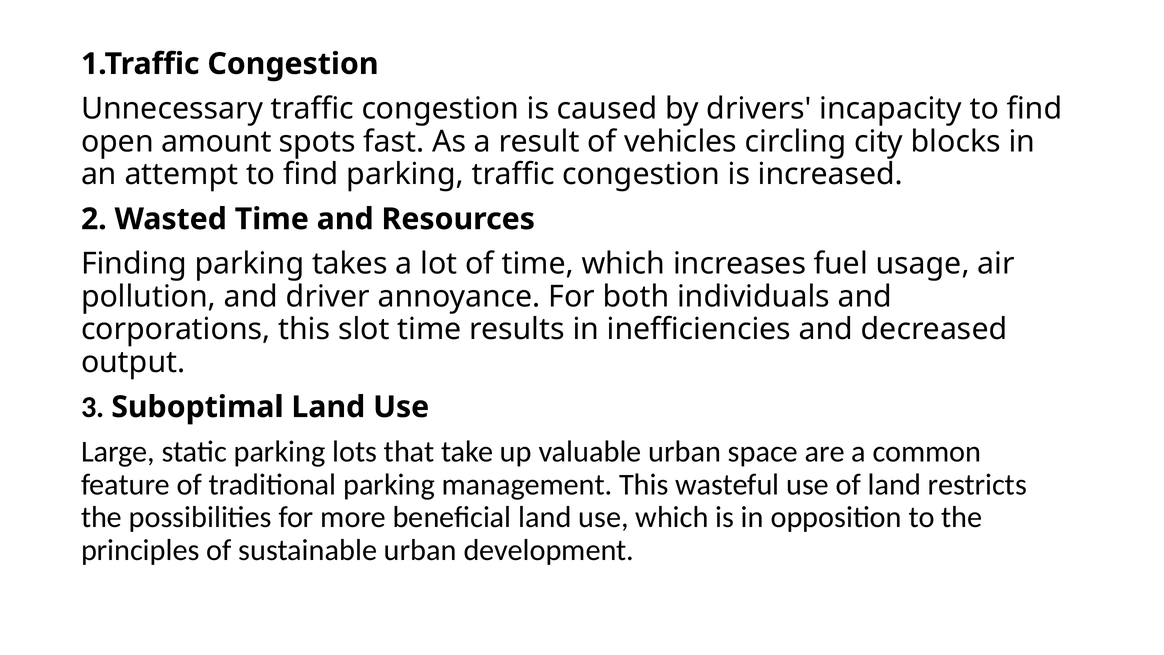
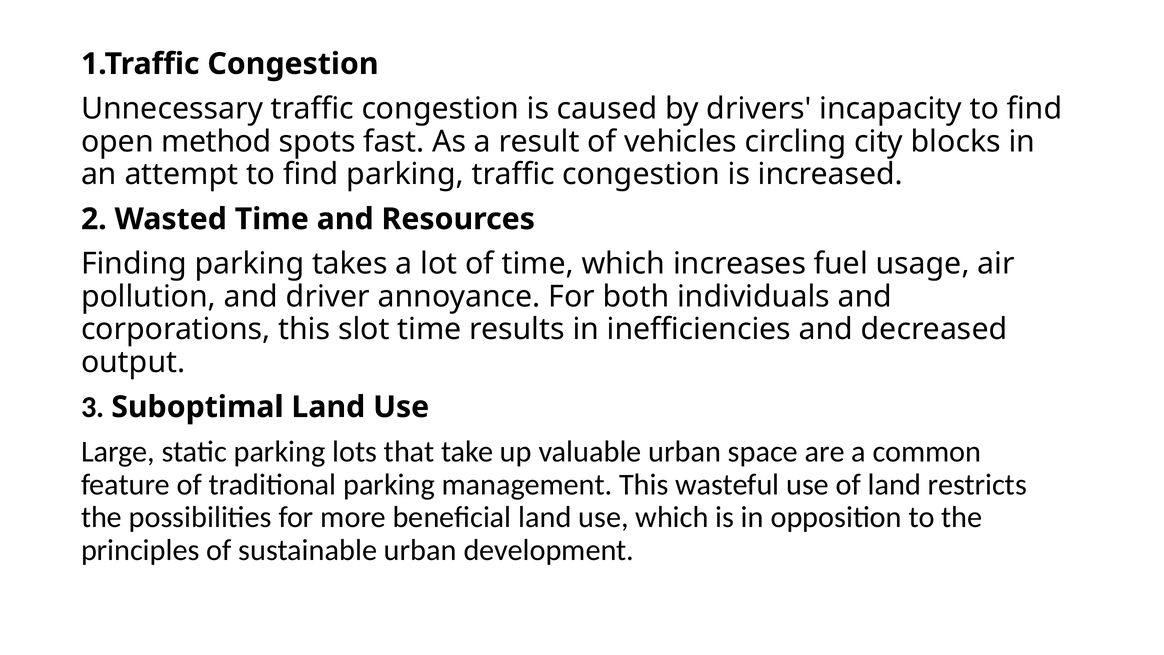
amount: amount -> method
